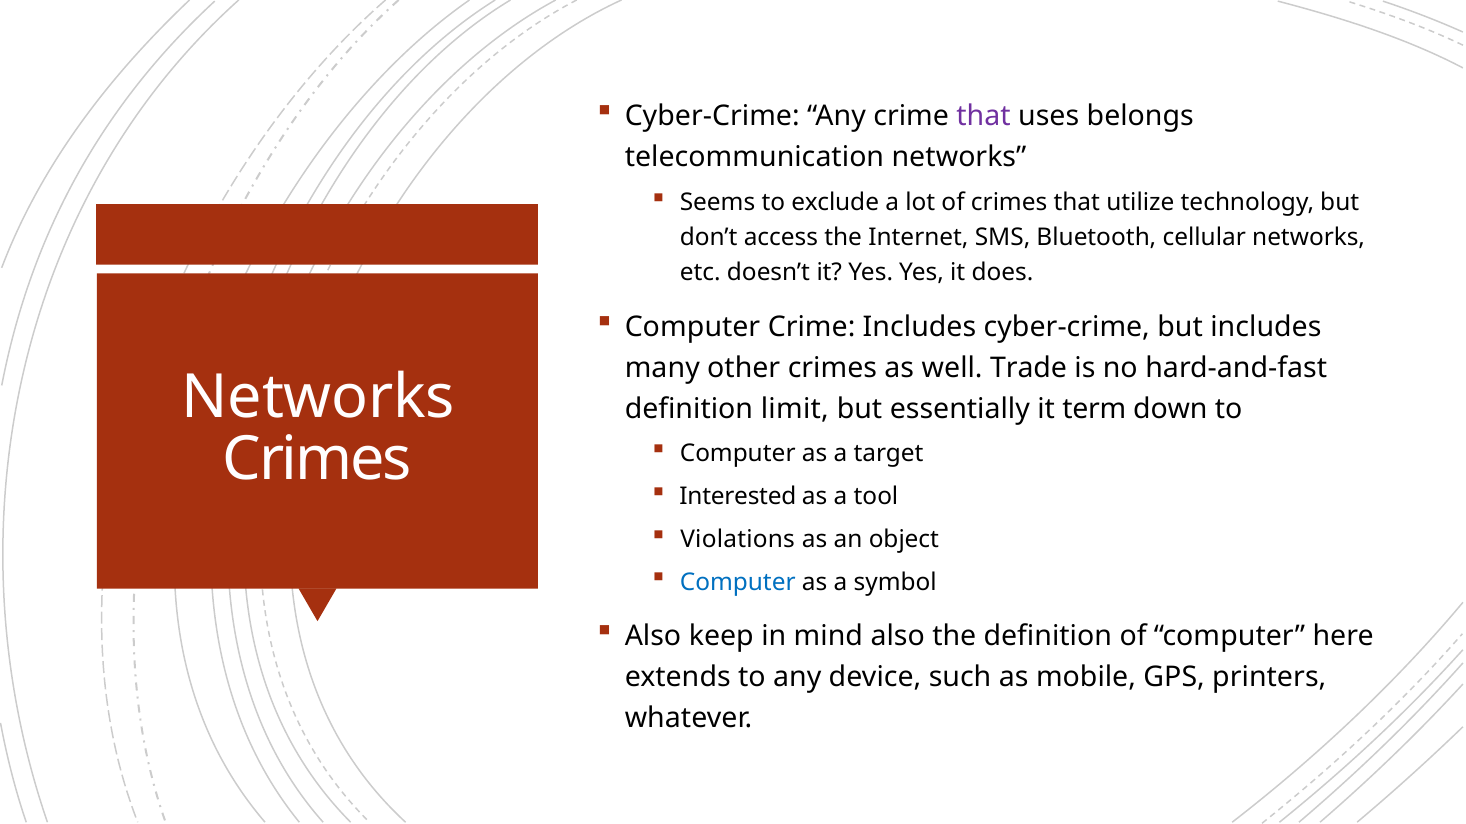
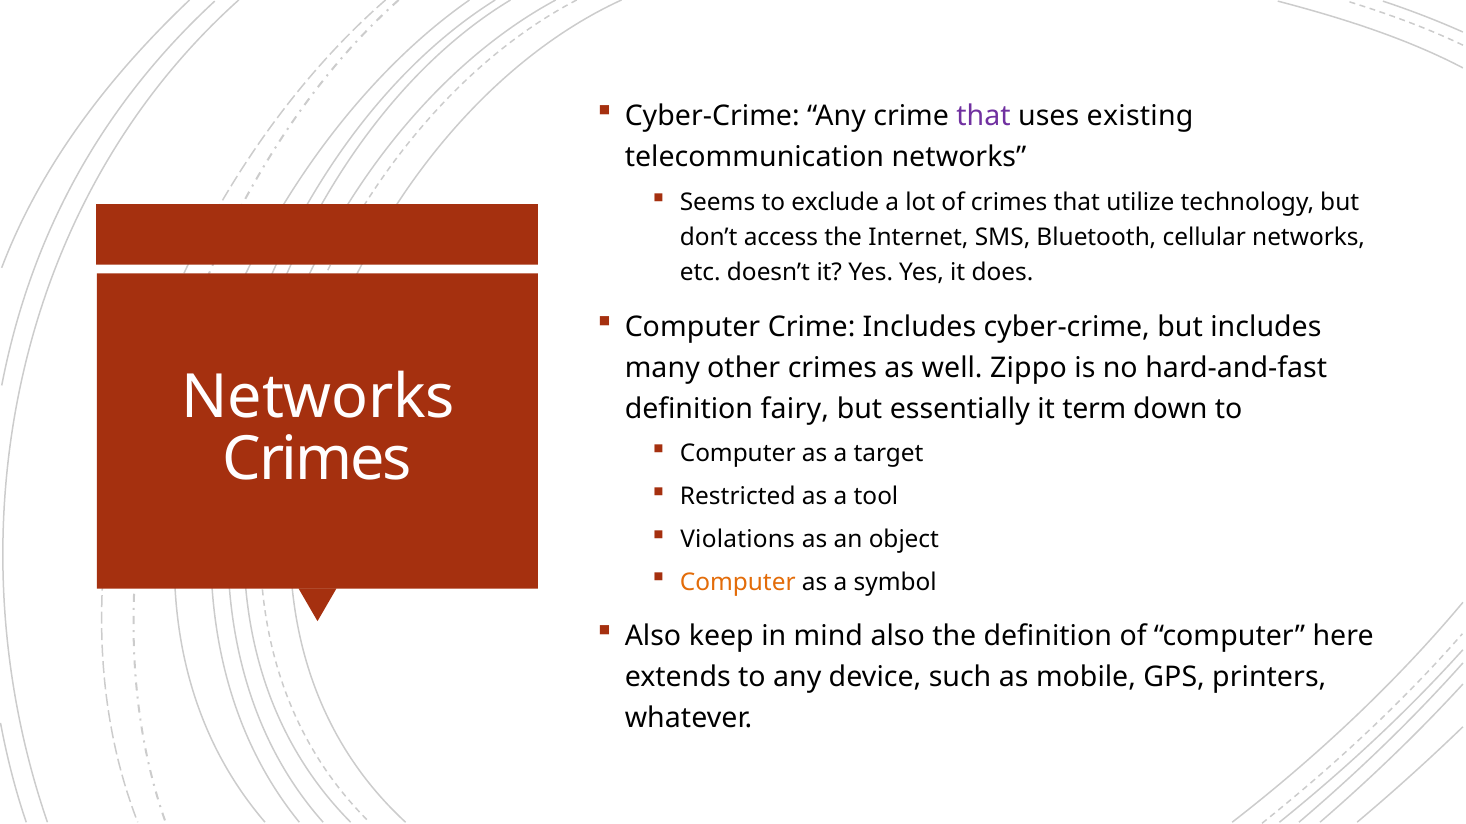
belongs: belongs -> existing
Trade: Trade -> Zippo
limit: limit -> fairy
Interested: Interested -> Restricted
Computer at (738, 582) colour: blue -> orange
